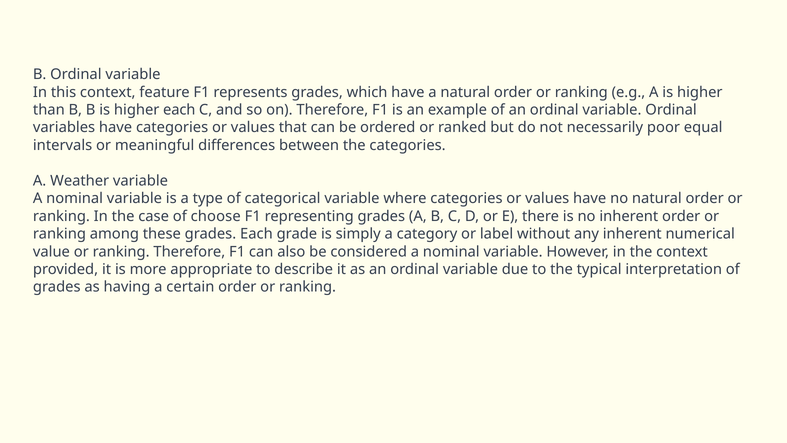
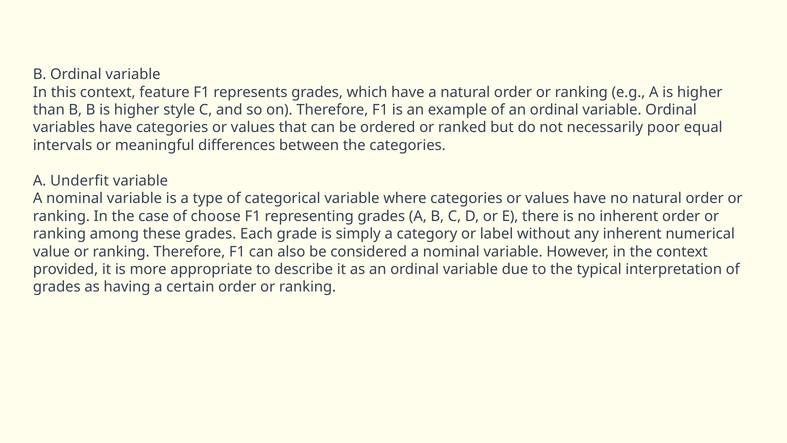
higher each: each -> style
Weather: Weather -> Underfit
